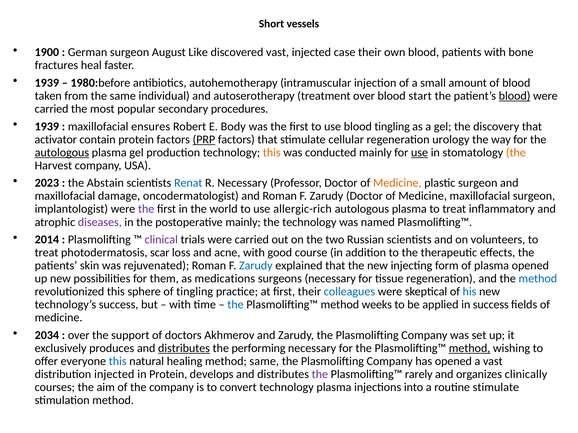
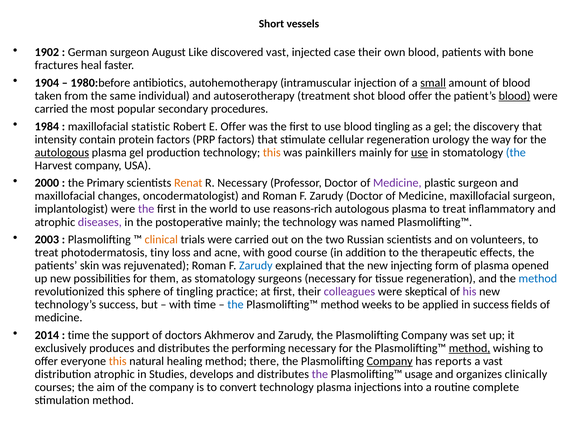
1900: 1900 -> 1902
1939 at (47, 83): 1939 -> 1904
small underline: none -> present
treatment over: over -> shot
blood start: start -> offer
1939 at (47, 127): 1939 -> 1984
ensures: ensures -> statistic
E Body: Body -> Offer
activator: activator -> intensity
PRP underline: present -> none
conducted: conducted -> painkillers
the at (516, 153) colour: orange -> blue
2023: 2023 -> 2000
Abstain: Abstain -> Primary
Renat colour: blue -> orange
Medicine at (397, 183) colour: orange -> purple
damage: damage -> changes
allergic-rich: allergic-rich -> reasons-rich
2014: 2014 -> 2003
clinical colour: purple -> orange
scar: scar -> tiny
as medications: medications -> stomatology
colleagues colour: blue -> purple
his colour: blue -> purple
2034: 2034 -> 2014
over at (79, 336): over -> time
distributes at (184, 349) underline: present -> none
this at (118, 362) colour: blue -> orange
method same: same -> there
Company at (390, 362) underline: none -> present
has opened: opened -> reports
distribution injected: injected -> atrophic
in Protein: Protein -> Studies
rarely: rarely -> usage
routine stimulate: stimulate -> complete
